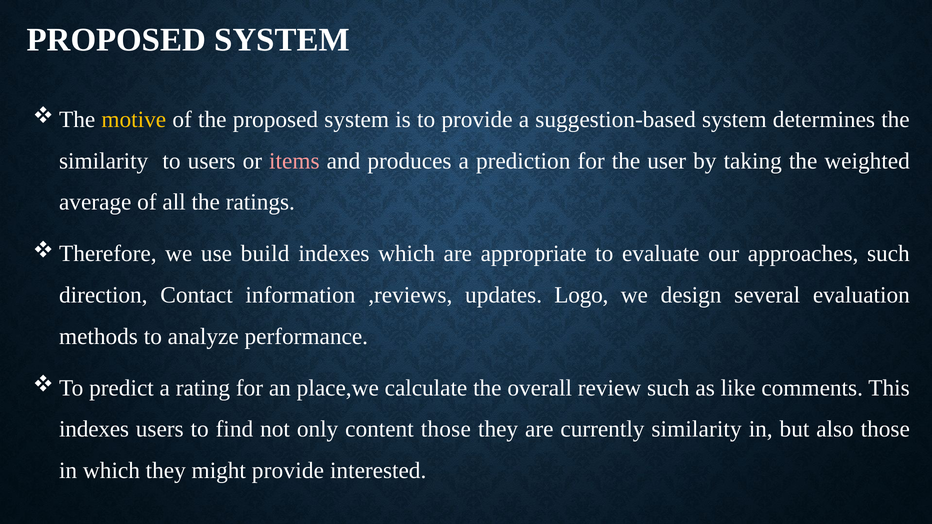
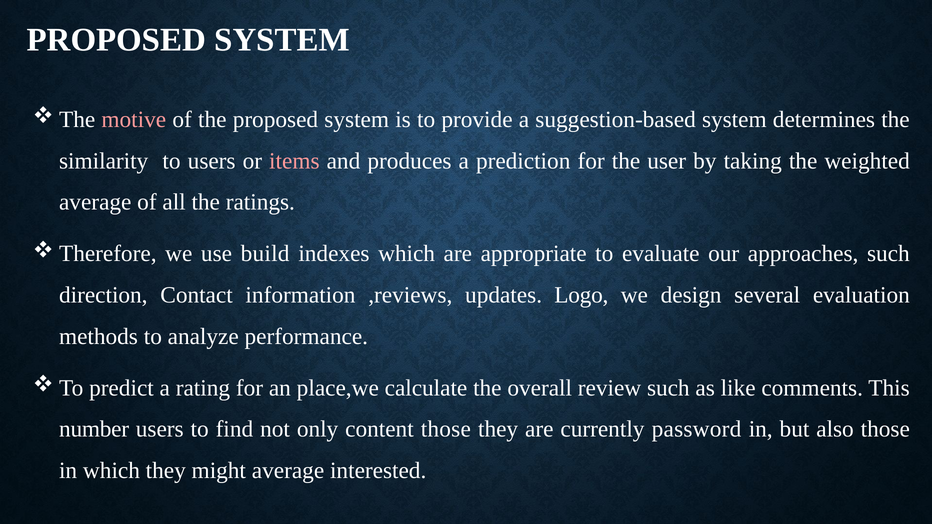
motive colour: yellow -> pink
indexes at (94, 429): indexes -> number
currently similarity: similarity -> password
might provide: provide -> average
